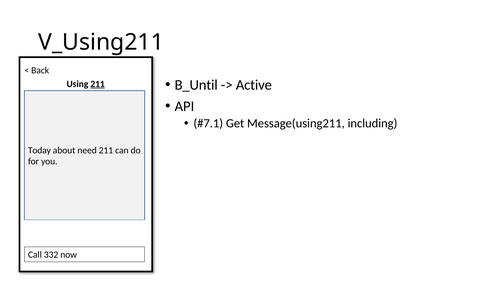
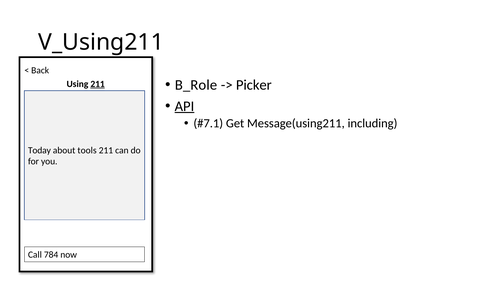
B_Until: B_Until -> B_Role
Active: Active -> Picker
API underline: none -> present
need: need -> tools
332: 332 -> 784
